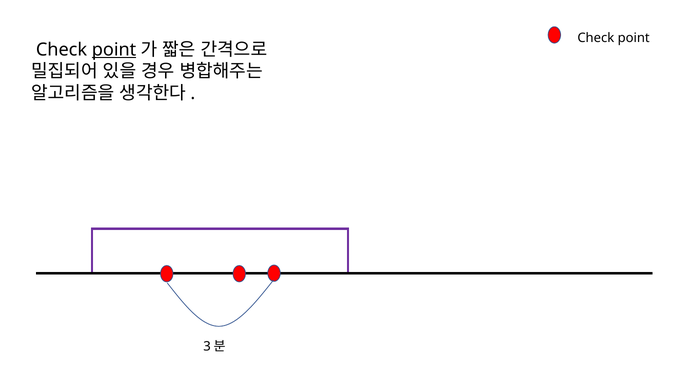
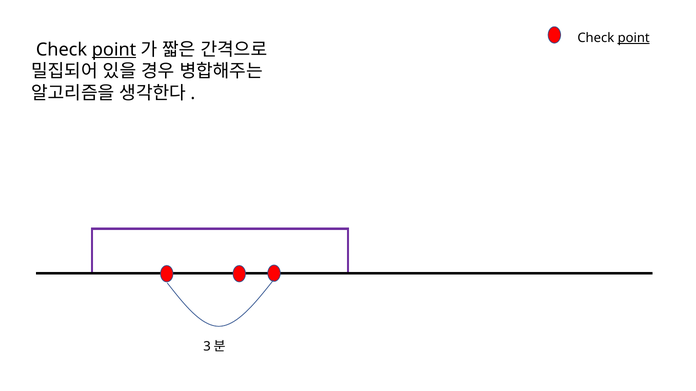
point at (634, 38) underline: none -> present
